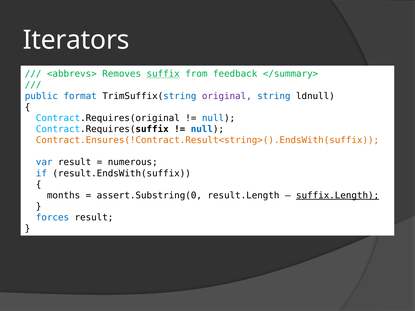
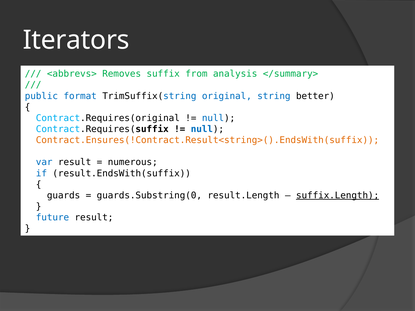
suffix underline: present -> none
feedback: feedback -> analysis
original colour: purple -> blue
ldnull: ldnull -> better
months: months -> guards
assert.Substring(0: assert.Substring(0 -> guards.Substring(0
forces: forces -> future
